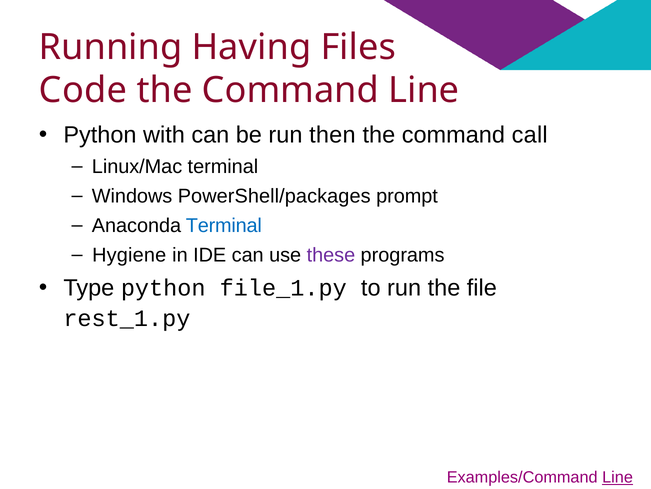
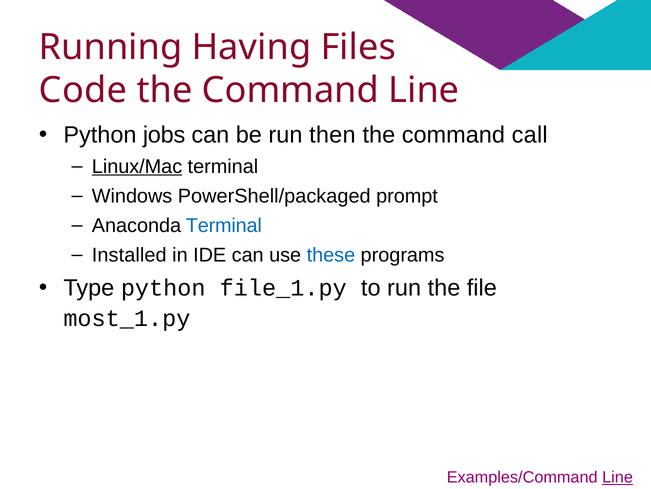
with: with -> jobs
Linux/Mac underline: none -> present
PowerShell/packages: PowerShell/packages -> PowerShell/packaged
Hygiene: Hygiene -> Installed
these colour: purple -> blue
rest_1.py: rest_1.py -> most_1.py
